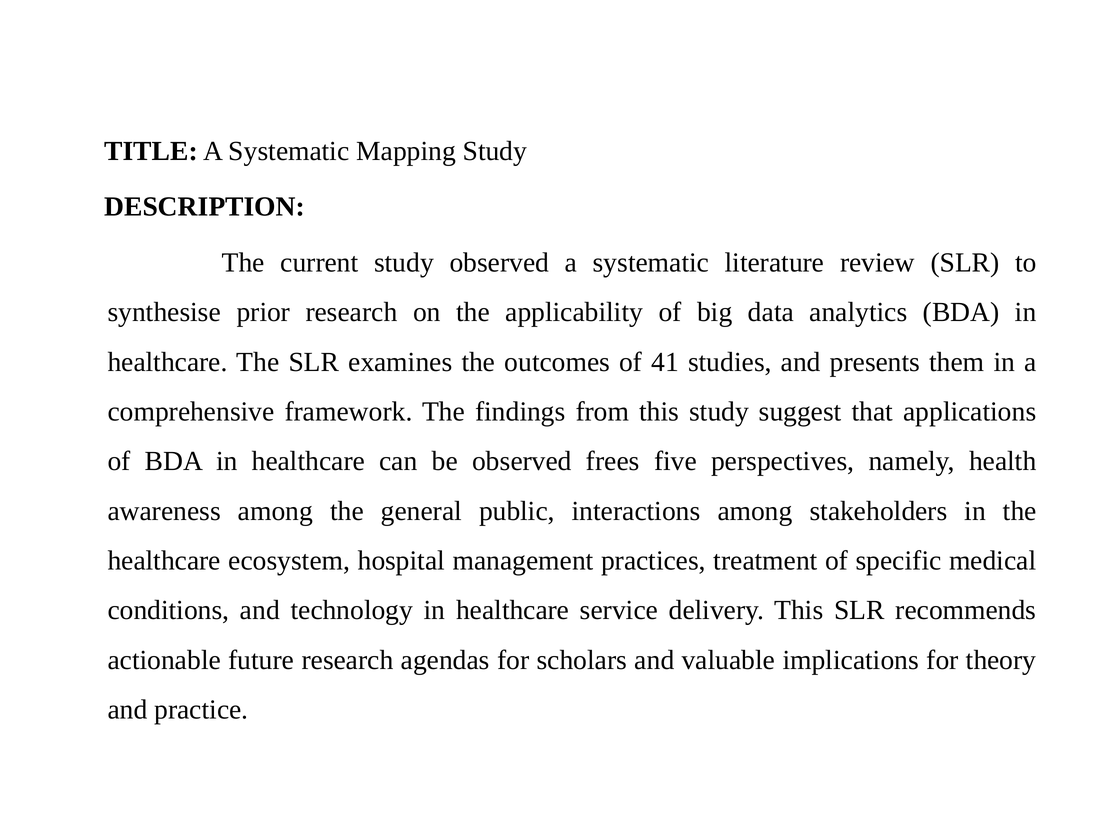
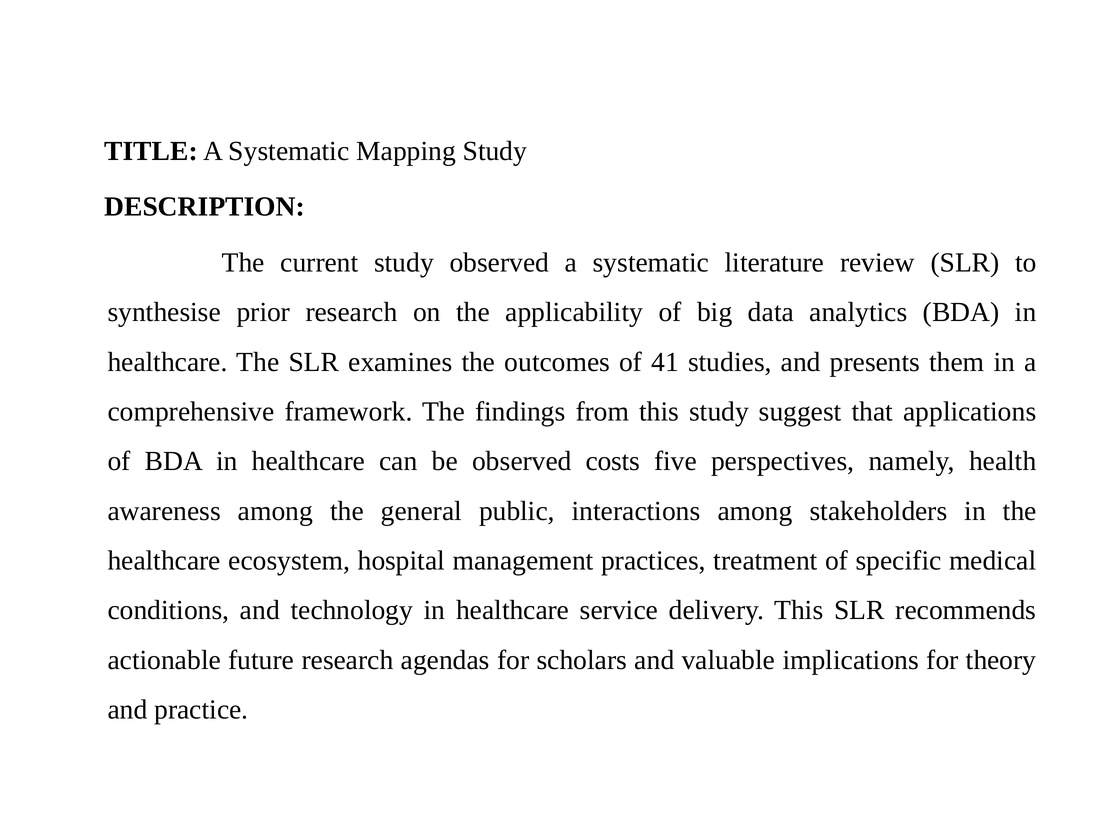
frees: frees -> costs
